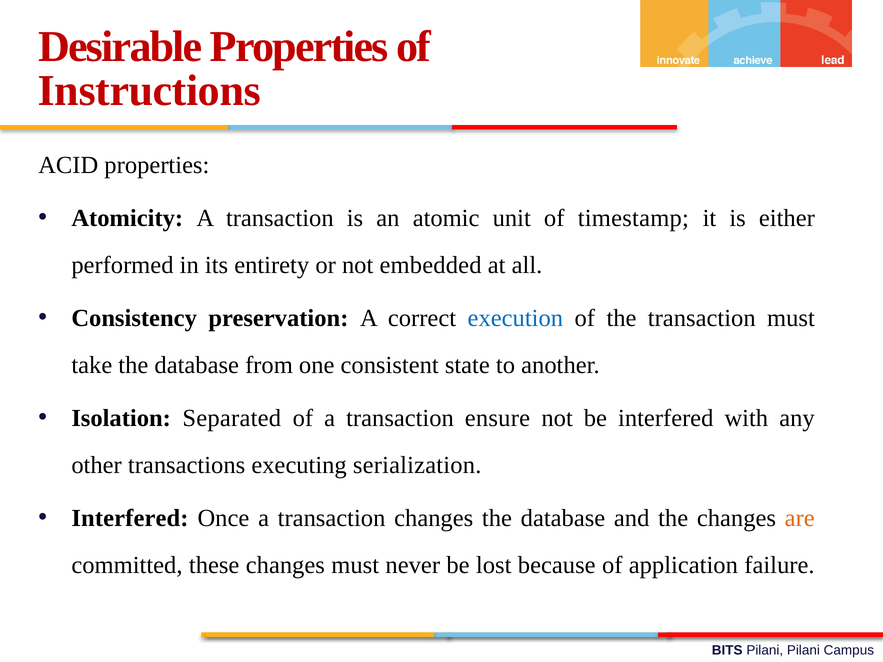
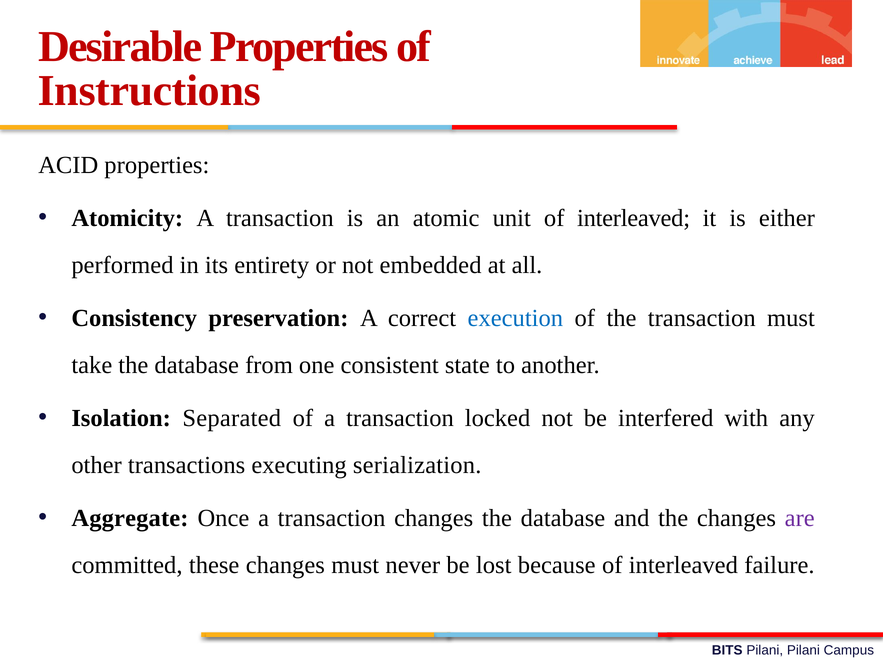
unit of timestamp: timestamp -> interleaved
ensure: ensure -> locked
Interfered at (130, 518): Interfered -> Aggregate
are colour: orange -> purple
because of application: application -> interleaved
